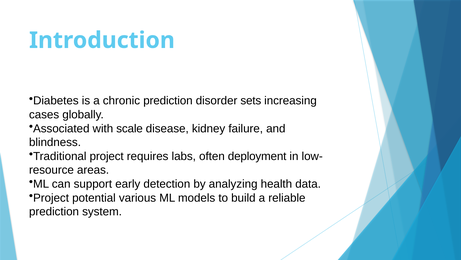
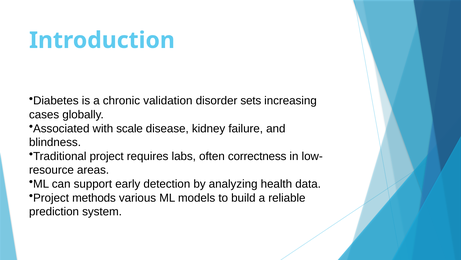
chronic prediction: prediction -> validation
deployment: deployment -> correctness
potential: potential -> methods
